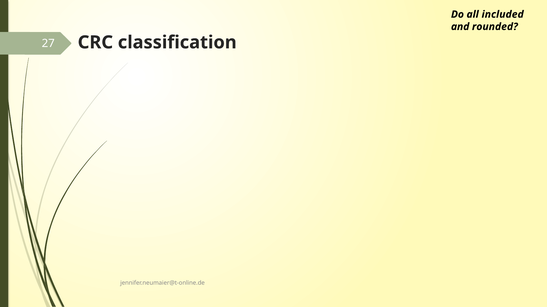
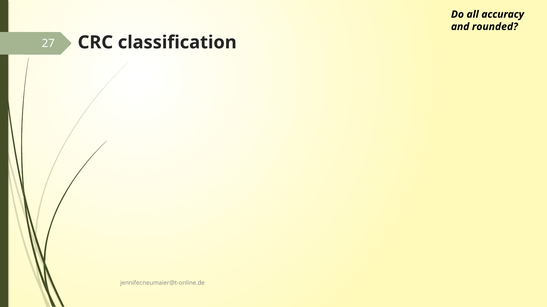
included: included -> accuracy
